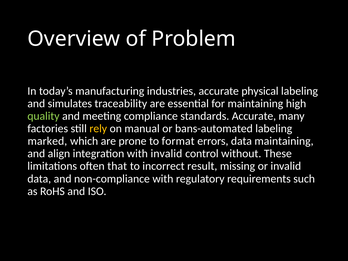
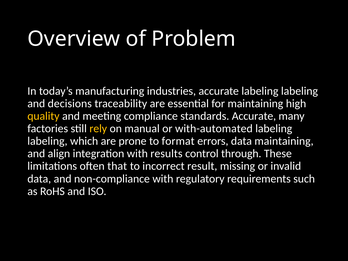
accurate physical: physical -> labeling
simulates: simulates -> decisions
quality colour: light green -> yellow
bans-automated: bans-automated -> with-automated
marked at (47, 141): marked -> labeling
with invalid: invalid -> results
without: without -> through
